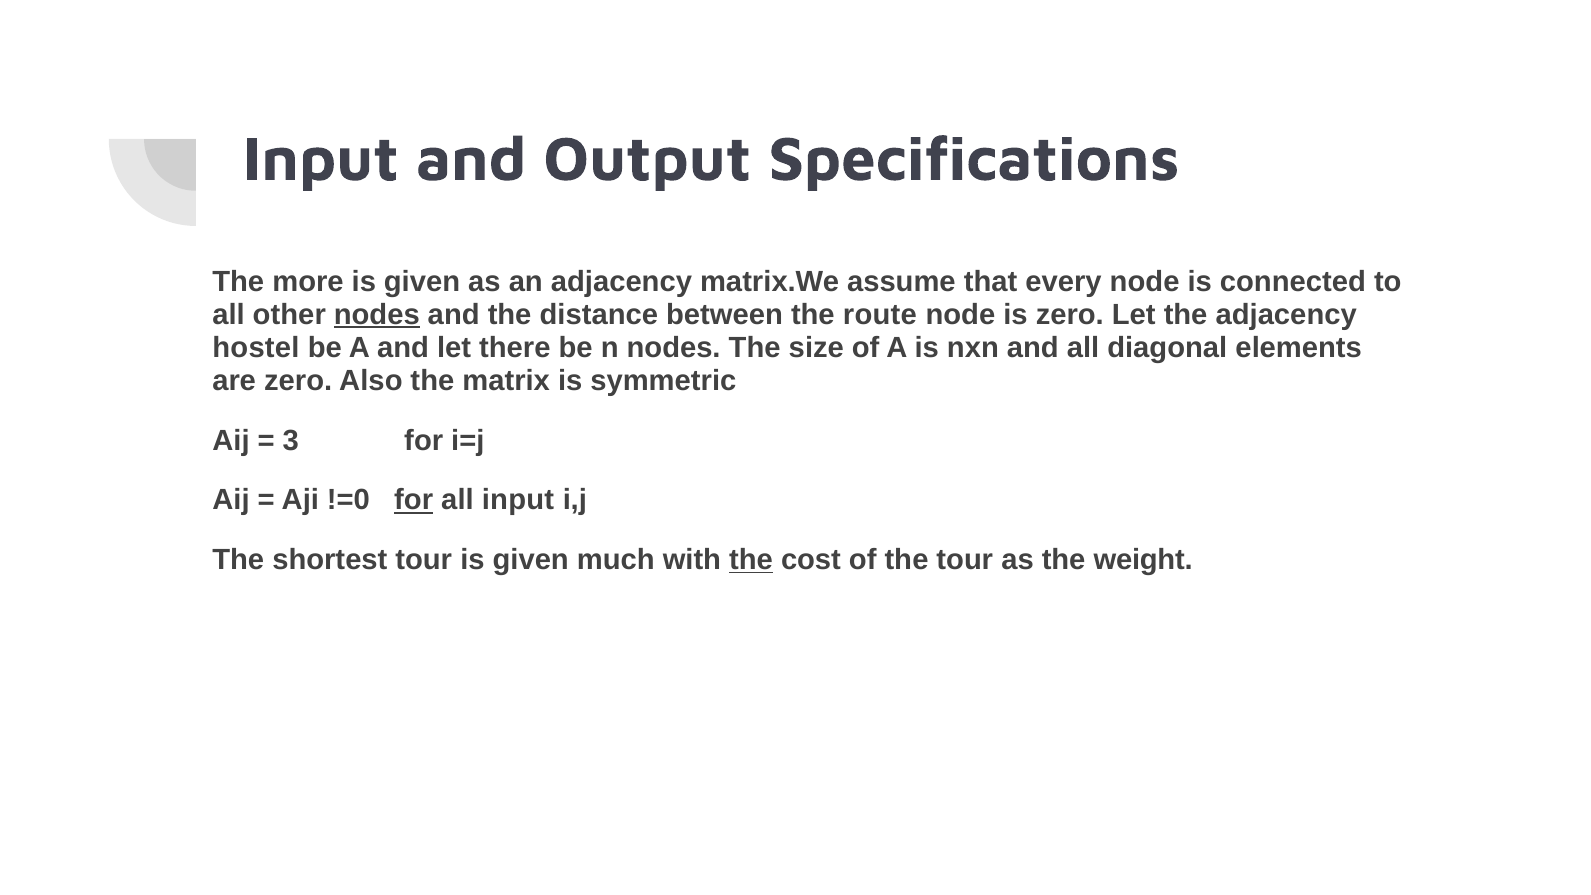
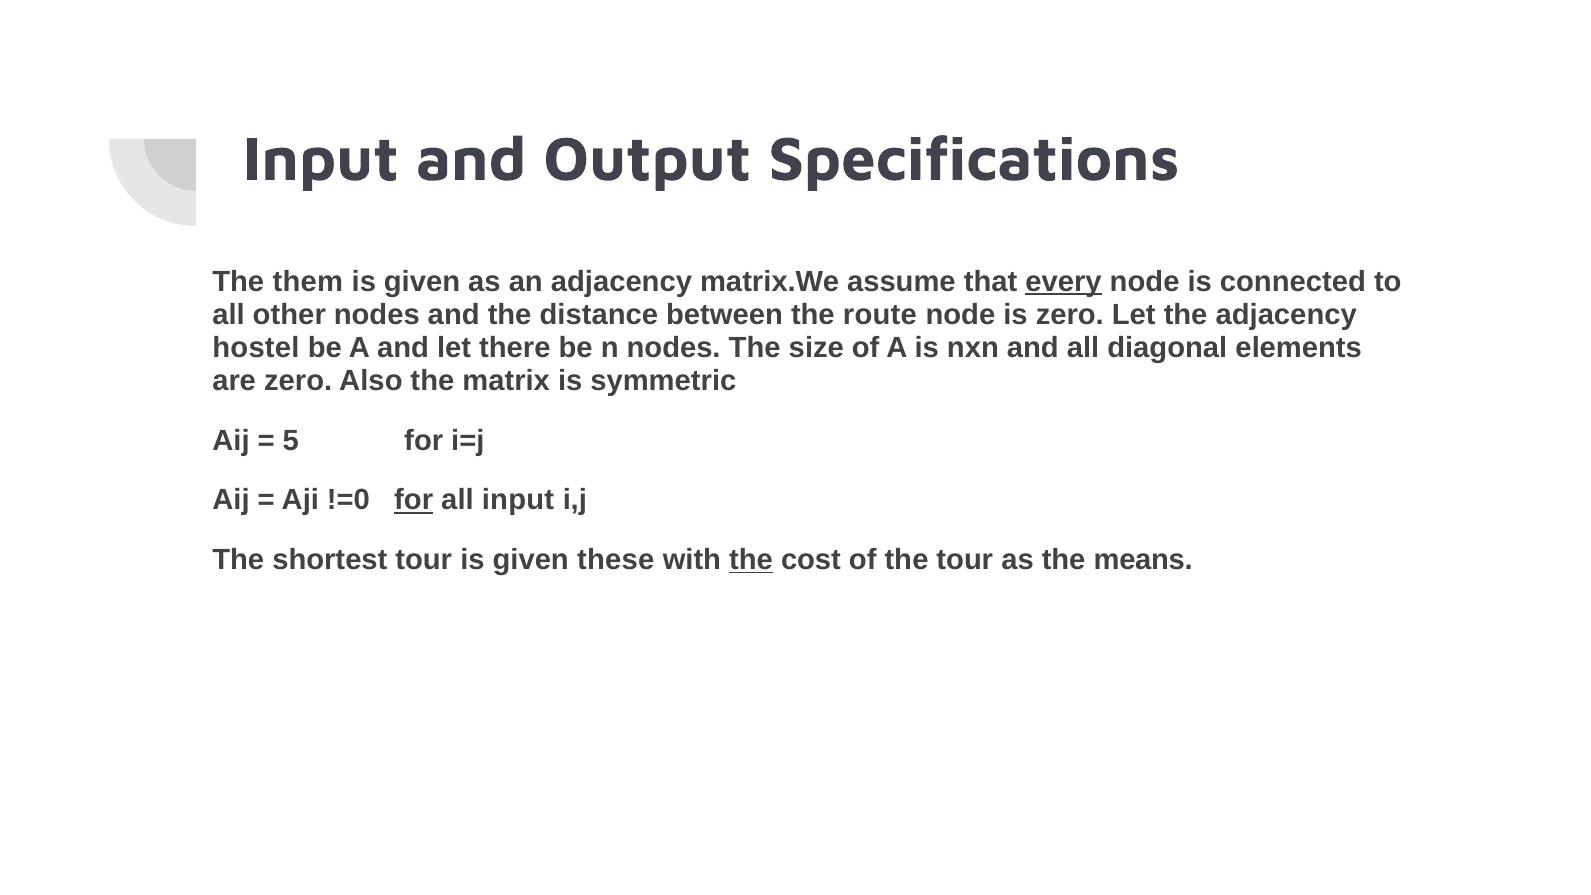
more: more -> them
every underline: none -> present
nodes at (377, 315) underline: present -> none
3: 3 -> 5
much: much -> these
weight: weight -> means
